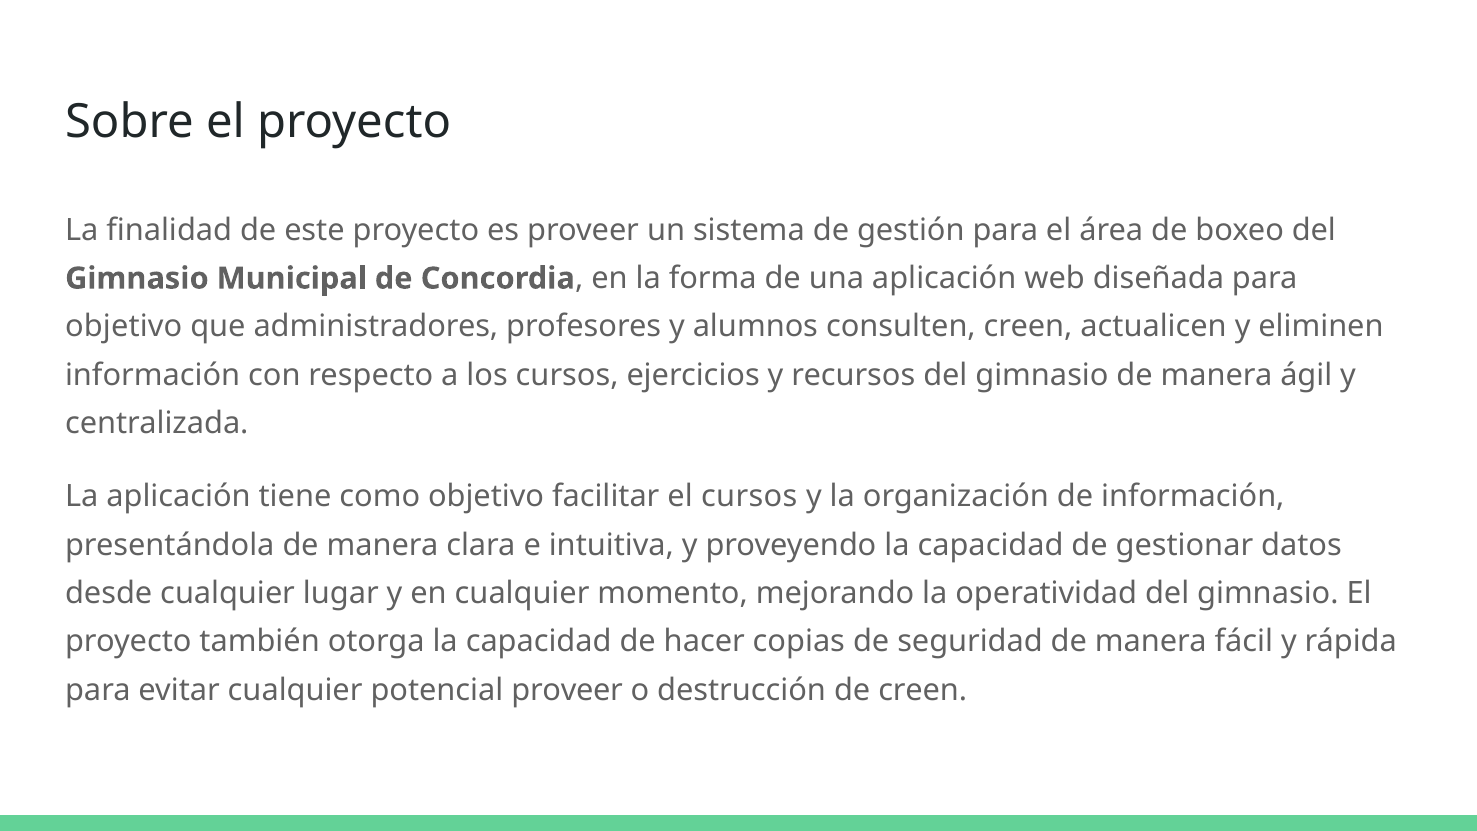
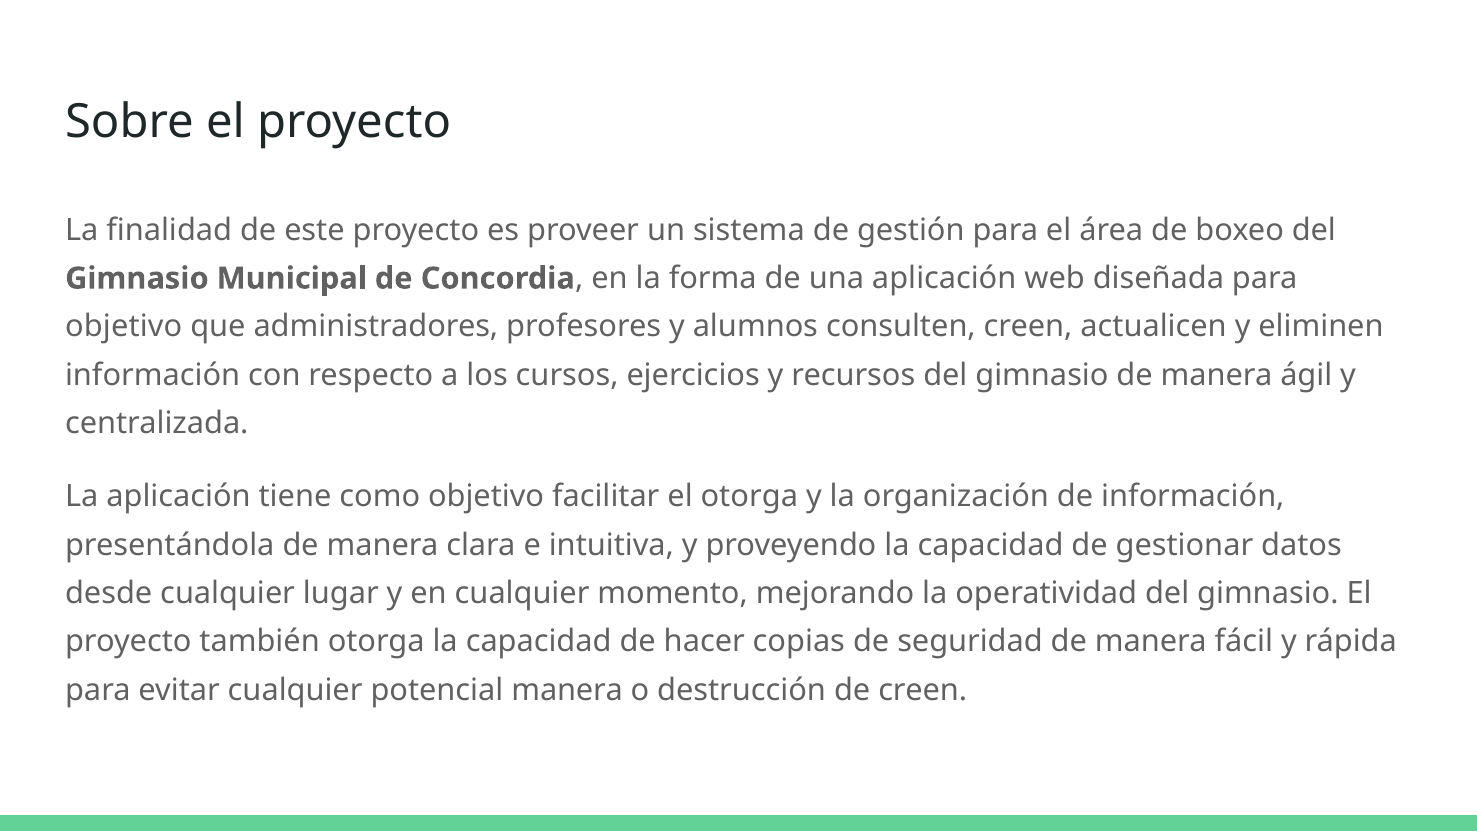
el cursos: cursos -> otorga
potencial proveer: proveer -> manera
